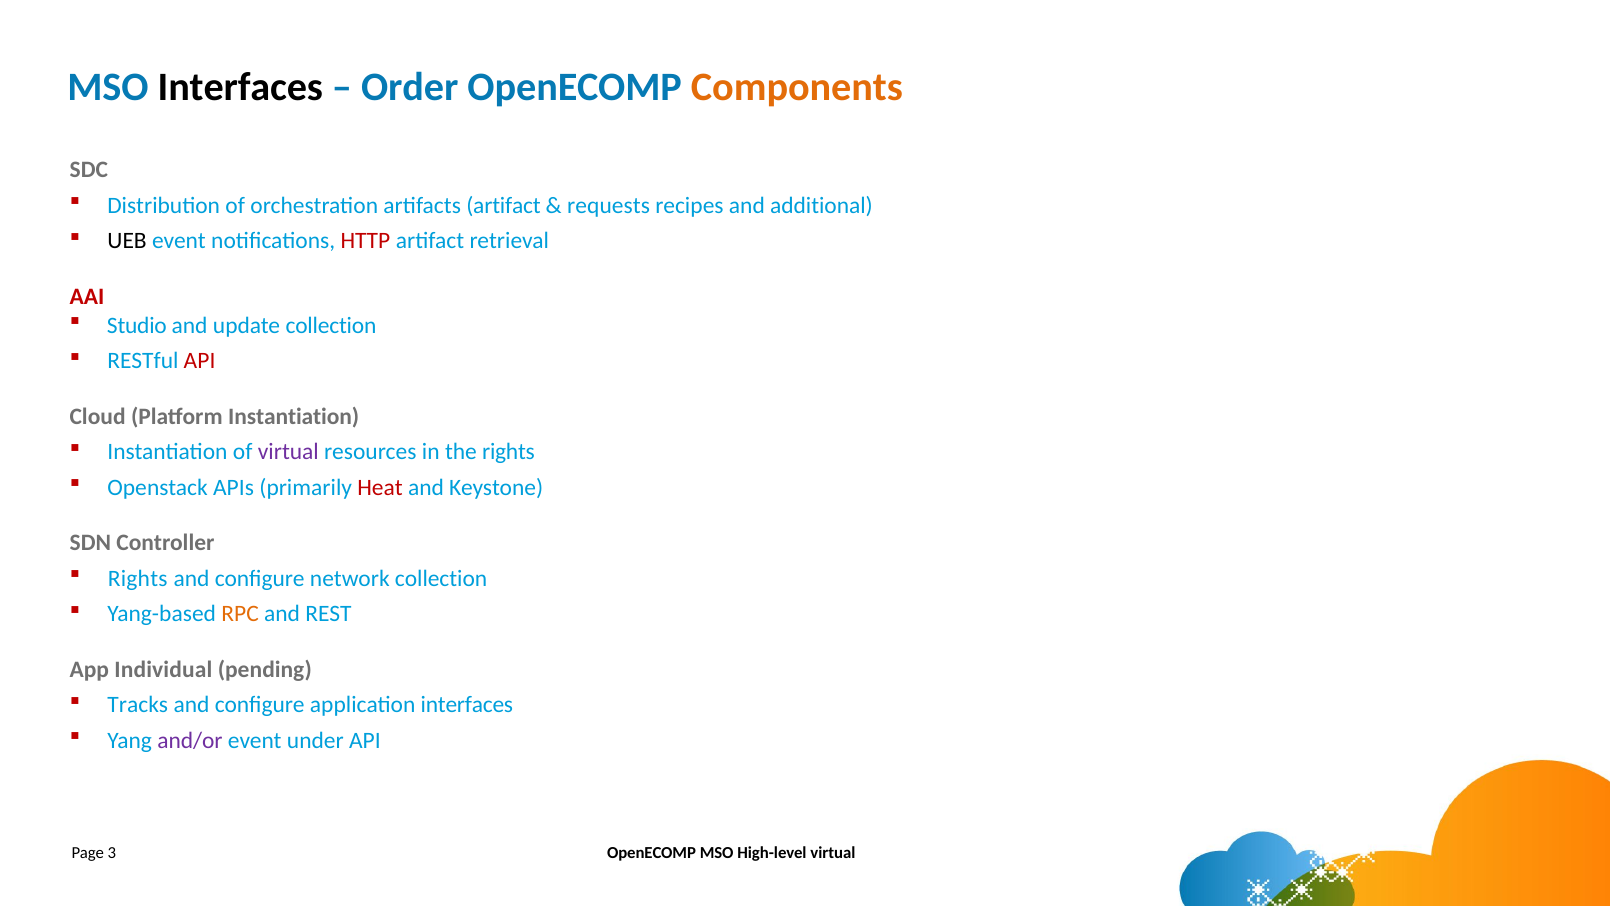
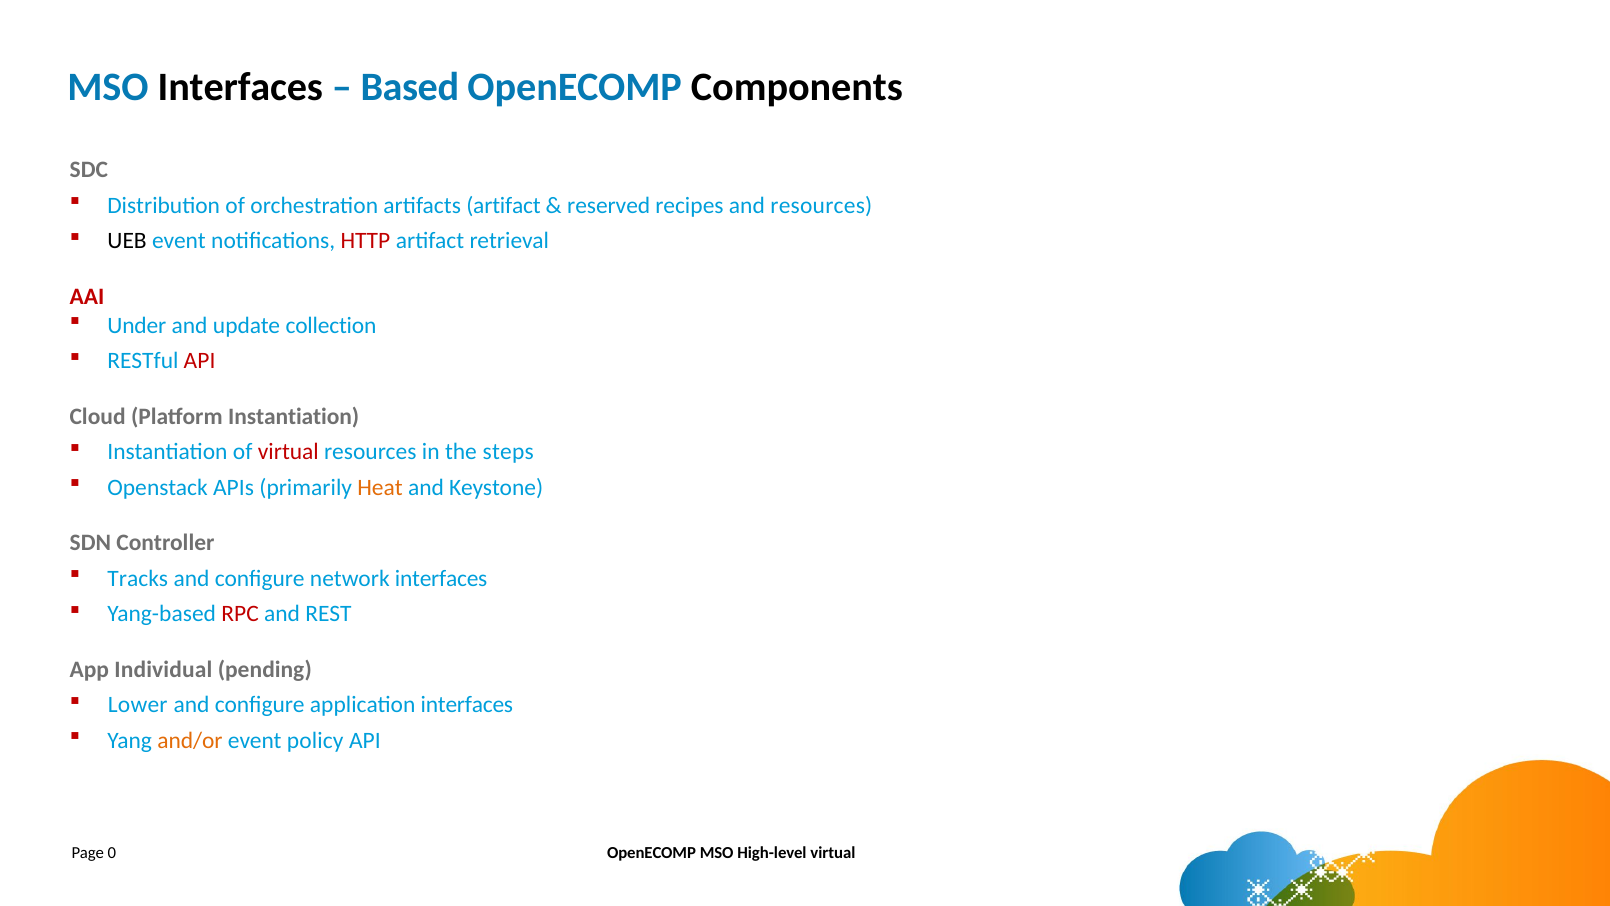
Order: Order -> Based
Components colour: orange -> black
requests: requests -> reserved
and additional: additional -> resources
Studio: Studio -> Under
virtual at (288, 452) colour: purple -> red
the rights: rights -> steps
Heat colour: red -> orange
Rights at (138, 578): Rights -> Tracks
network collection: collection -> interfaces
RPC colour: orange -> red
Tracks: Tracks -> Lower
and/or colour: purple -> orange
under: under -> policy
3: 3 -> 0
